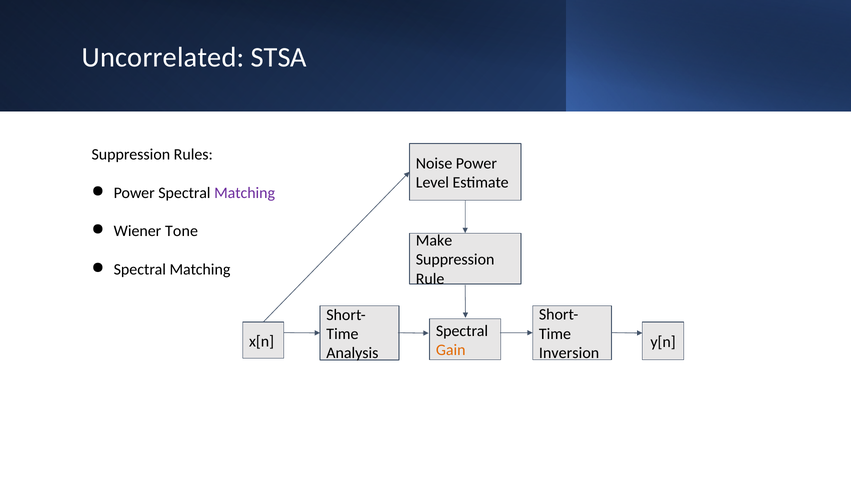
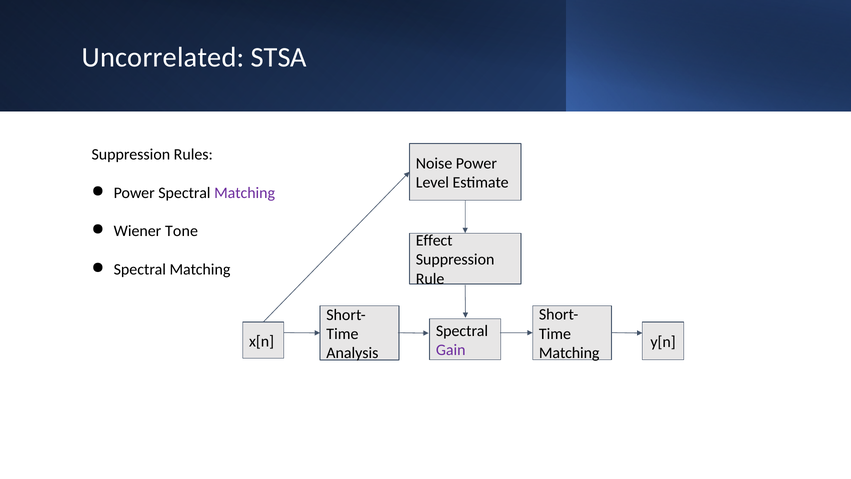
Make: Make -> Effect
Gain colour: orange -> purple
Inversion at (569, 353): Inversion -> Matching
